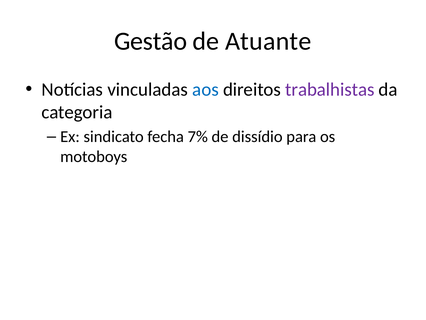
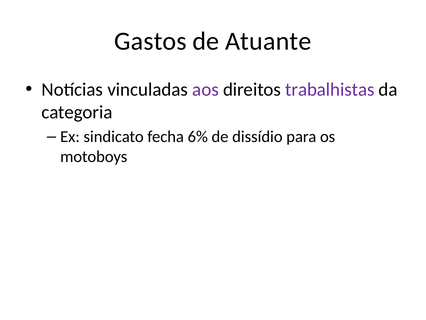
Gestão: Gestão -> Gastos
aos colour: blue -> purple
7%: 7% -> 6%
